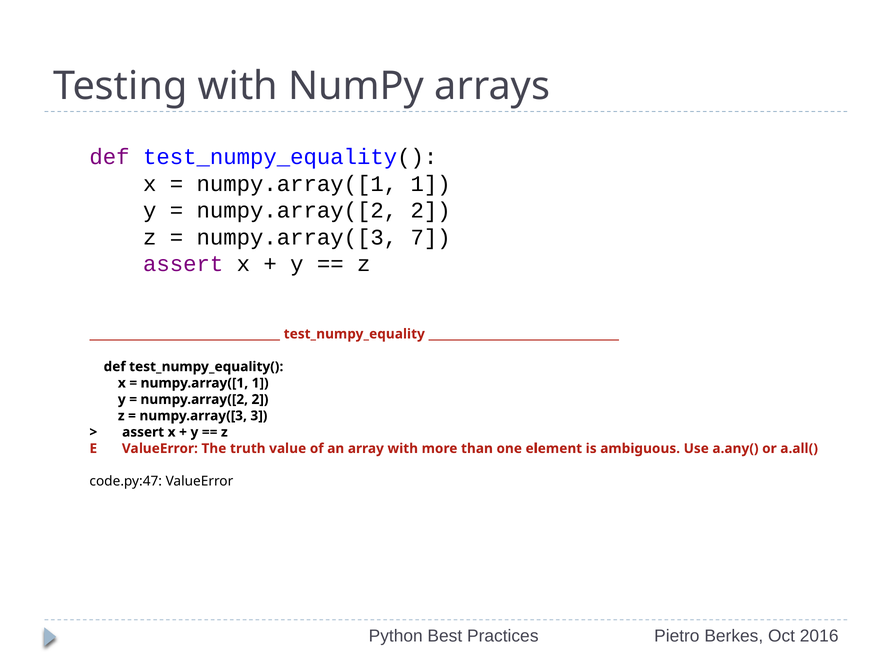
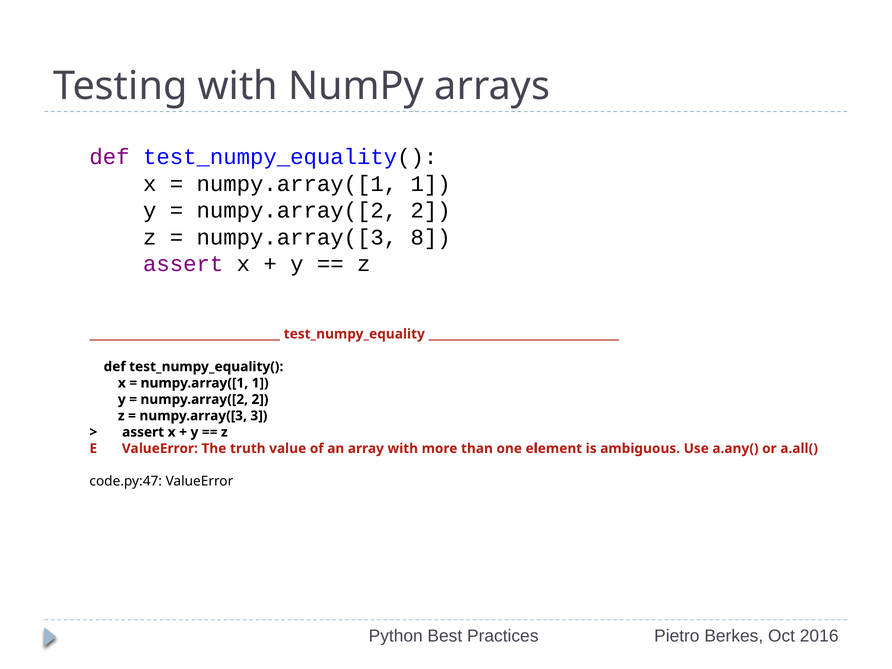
7: 7 -> 8
